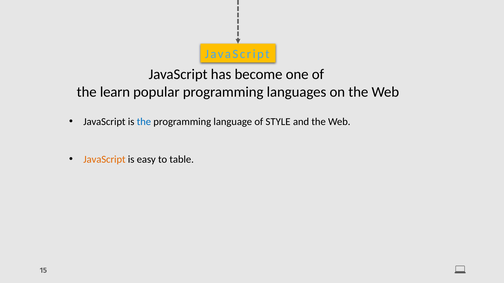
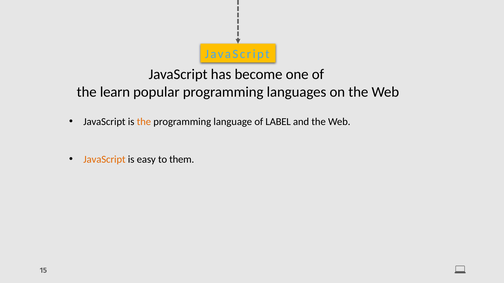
the at (144, 122) colour: blue -> orange
STYLE: STYLE -> LABEL
table: table -> them
